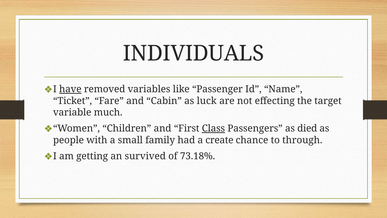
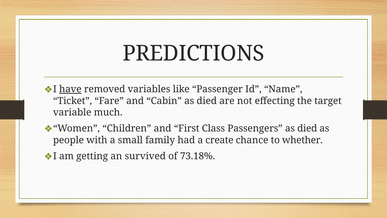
INDIVIDUALS: INDIVIDUALS -> PREDICTIONS
Cabin as luck: luck -> died
Class underline: present -> none
through: through -> whether
